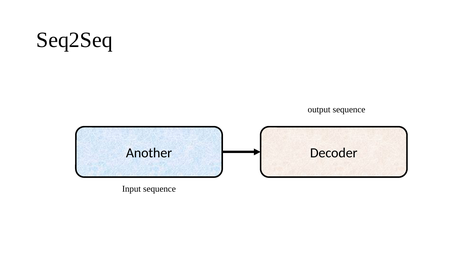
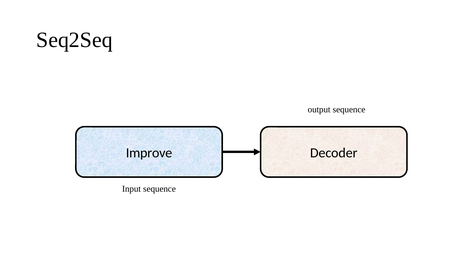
Another: Another -> Improve
